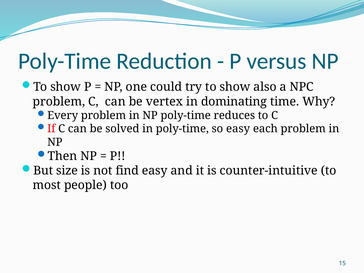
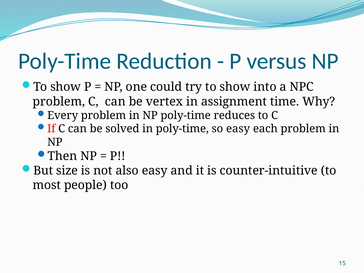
also: also -> into
dominating: dominating -> assignment
find: find -> also
